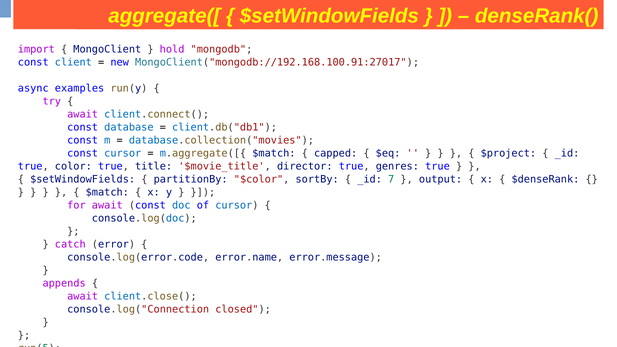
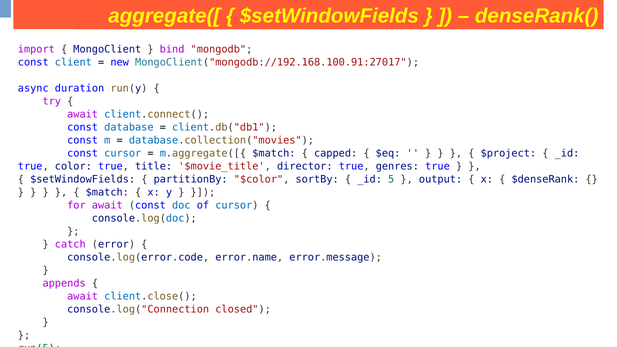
hold: hold -> bind
examples: examples -> duration
7: 7 -> 5
